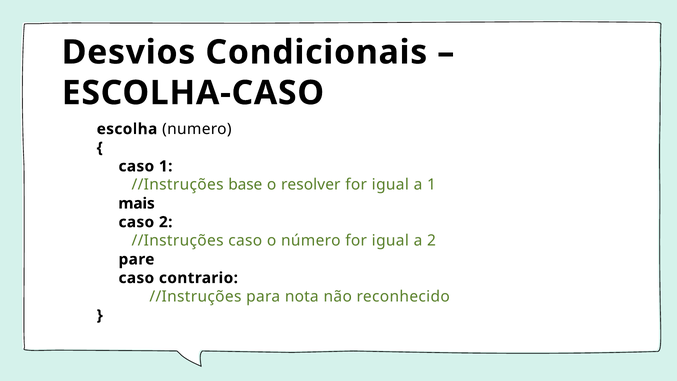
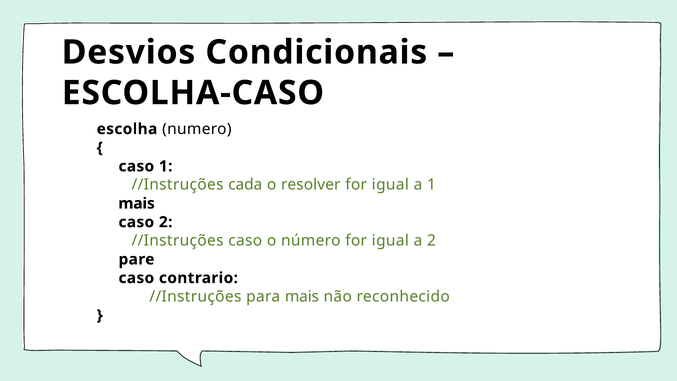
base: base -> cada
para nota: nota -> mais
